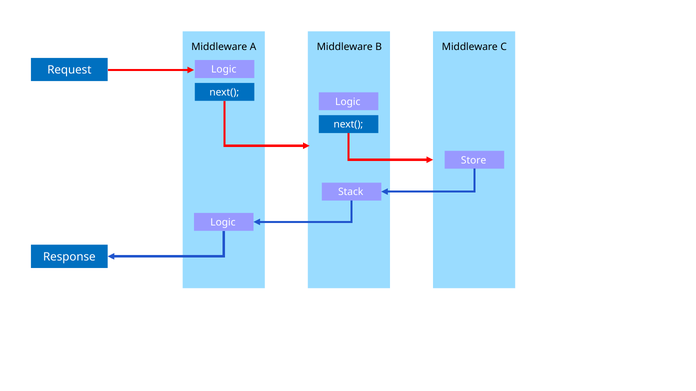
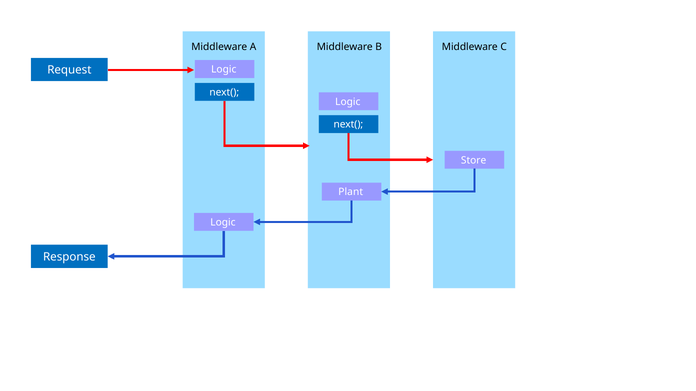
Stack: Stack -> Plant
